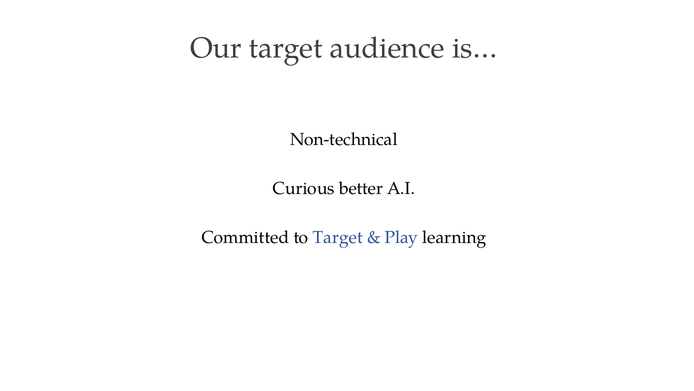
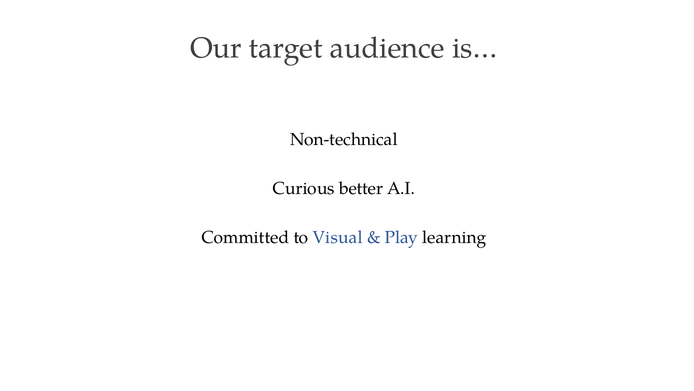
to Target: Target -> Visual
